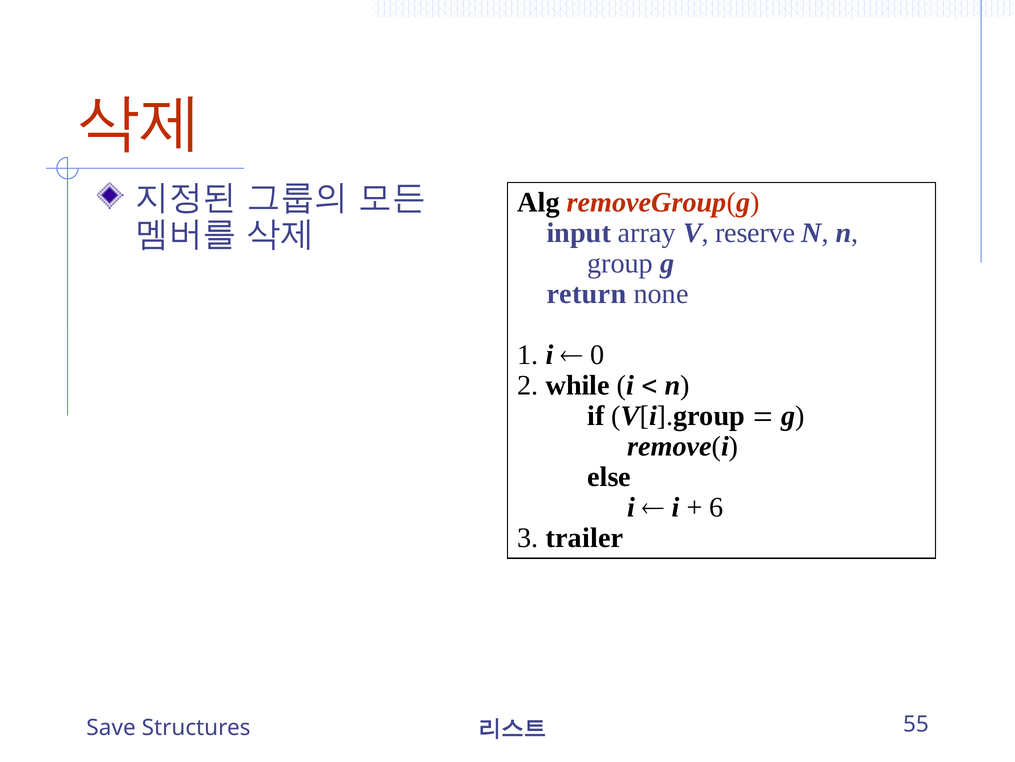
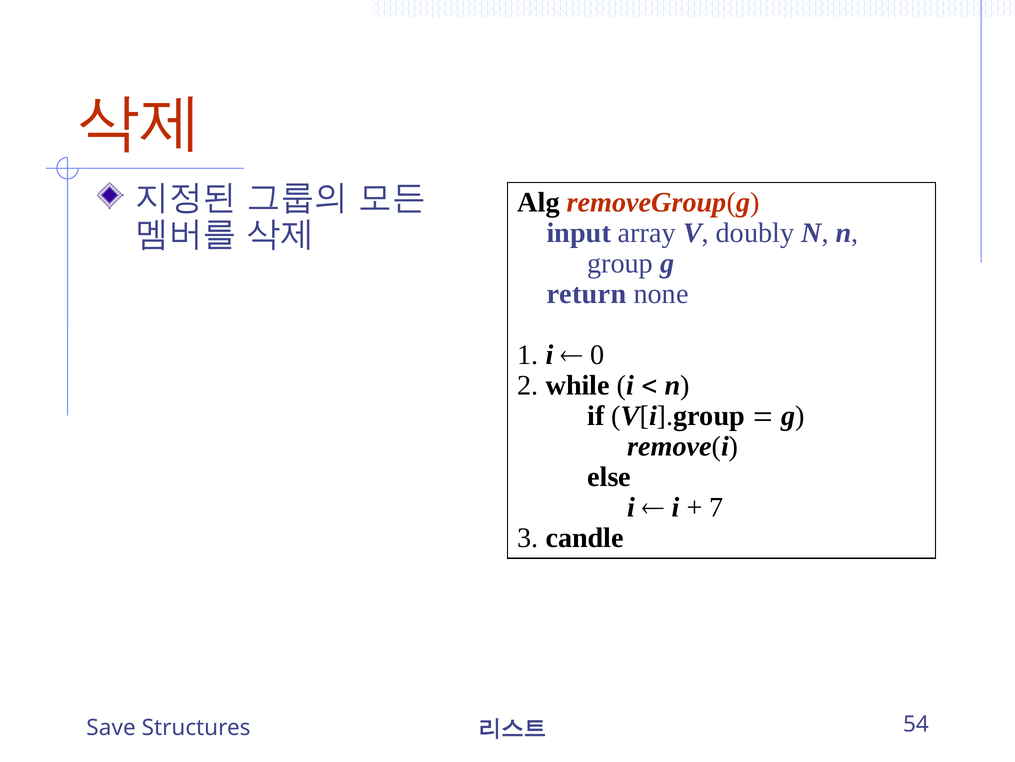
reserve: reserve -> doubly
6: 6 -> 7
trailer: trailer -> candle
55: 55 -> 54
